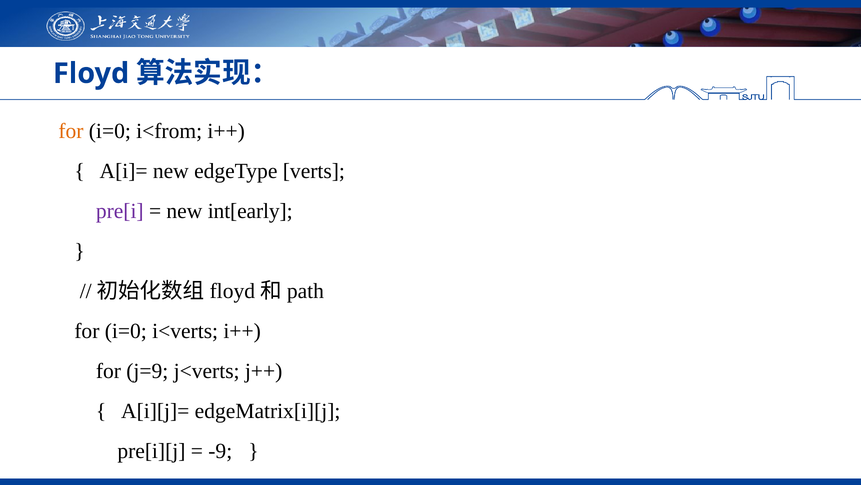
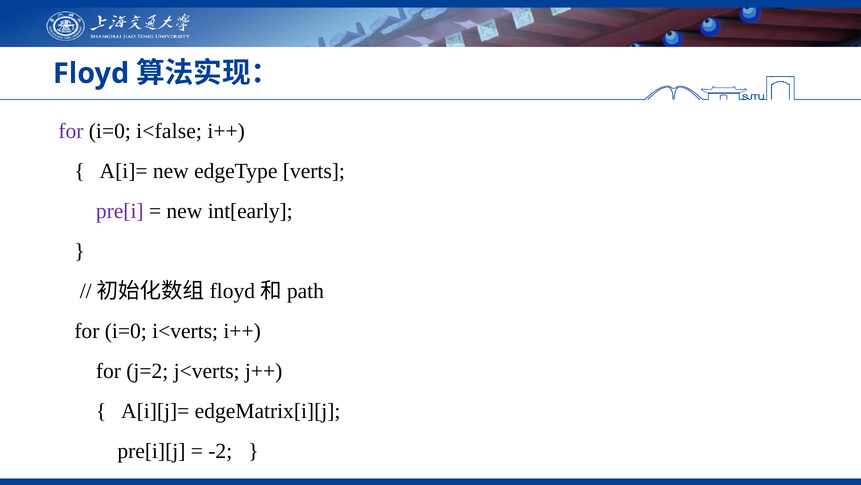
for at (71, 131) colour: orange -> purple
i<from: i<from -> i<false
j=9: j=9 -> j=2
-9: -9 -> -2
